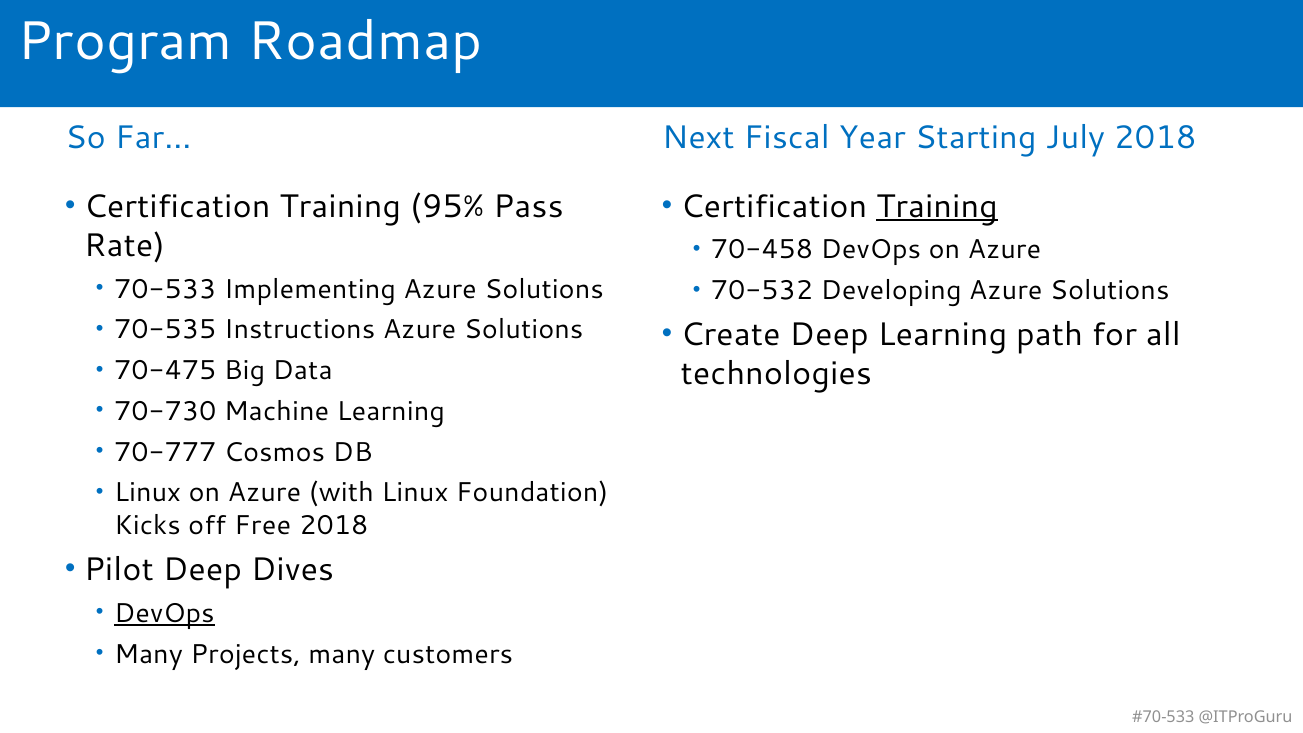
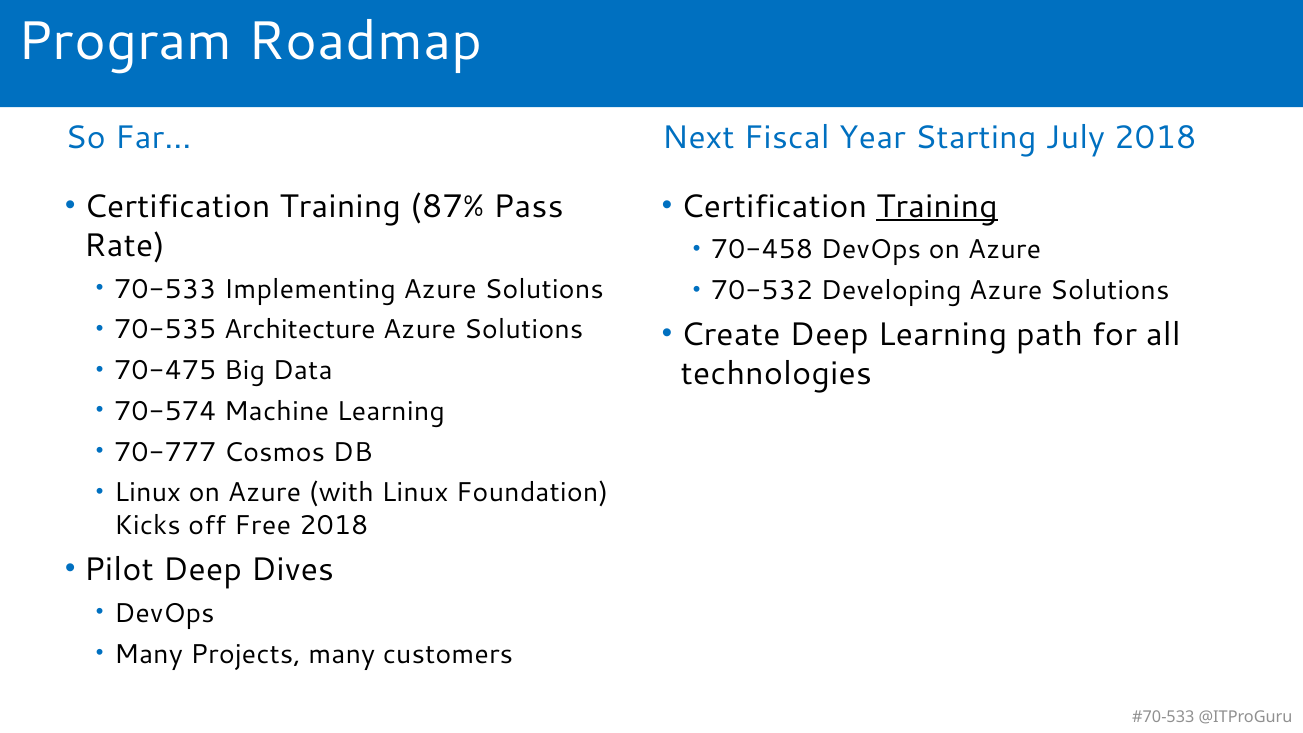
95%: 95% -> 87%
Instructions: Instructions -> Architecture
70-730: 70-730 -> 70-574
DevOps at (164, 613) underline: present -> none
